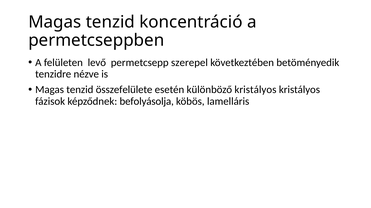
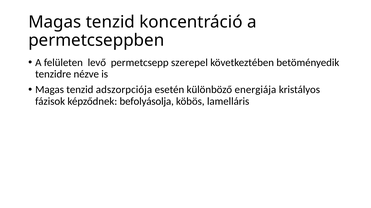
összefelülete: összefelülete -> adszorpciója
különböző kristályos: kristályos -> energiája
